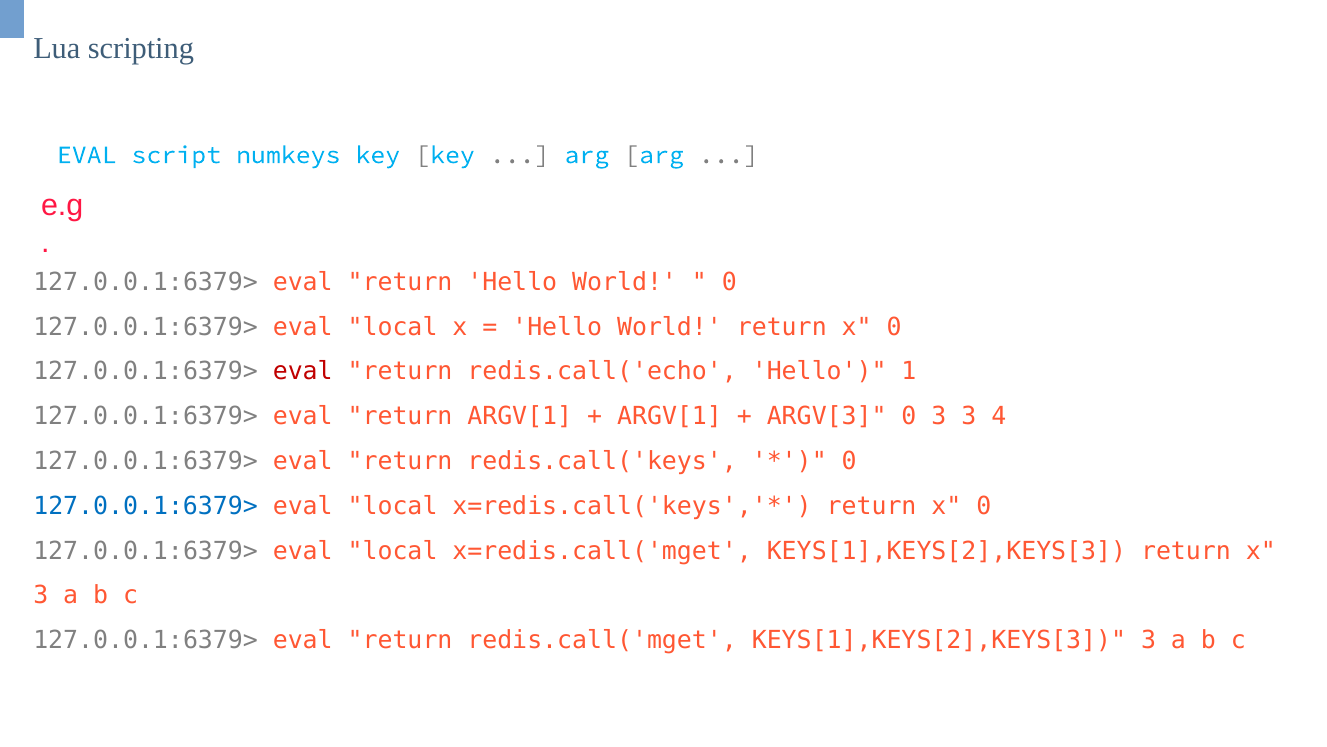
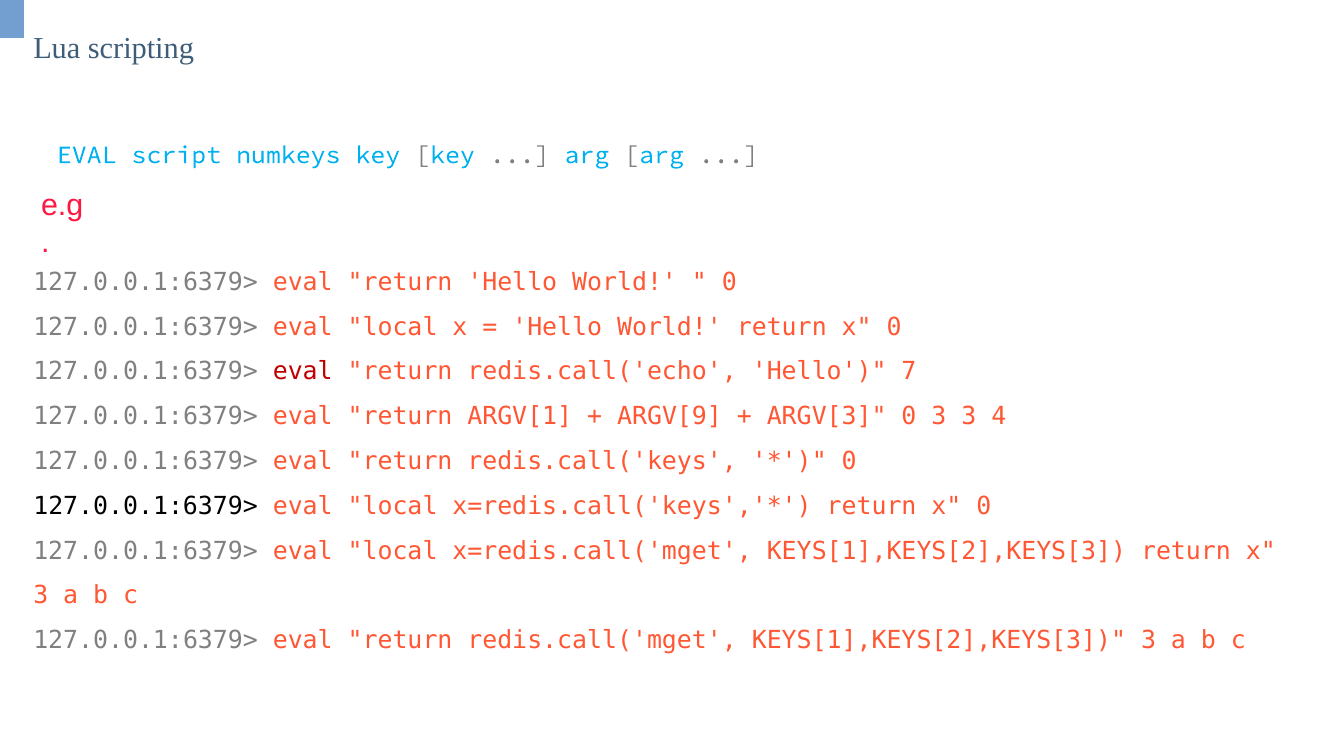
1: 1 -> 7
ARGV[1 at (670, 416): ARGV[1 -> ARGV[9
127.0.0.1:6379> at (146, 506) colour: blue -> black
